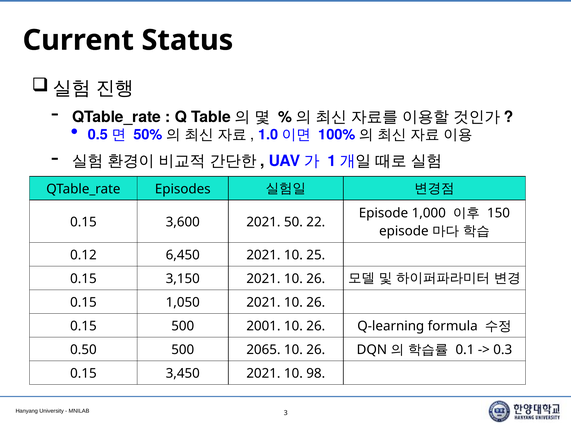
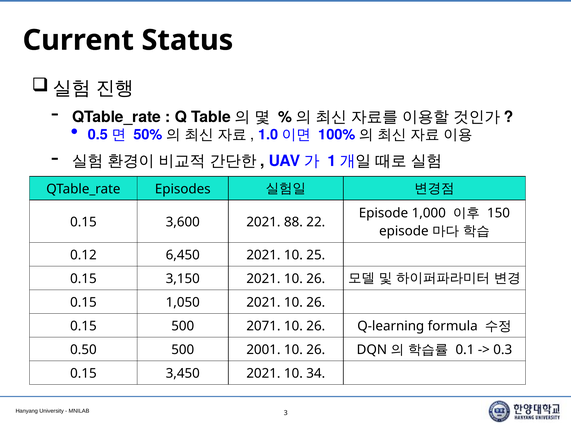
50: 50 -> 88
2001: 2001 -> 2071
2065: 2065 -> 2001
98: 98 -> 34
